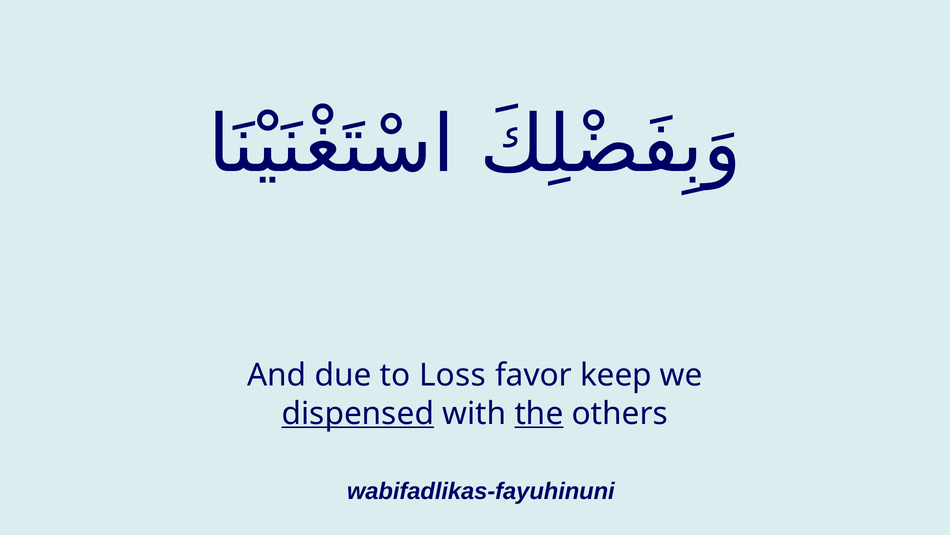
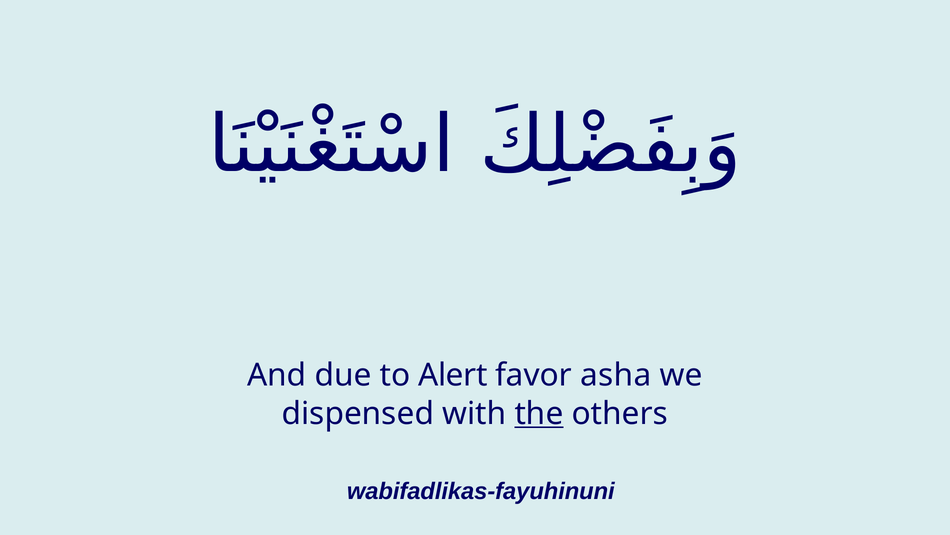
Loss: Loss -> Alert
keep: keep -> asha
dispensed underline: present -> none
